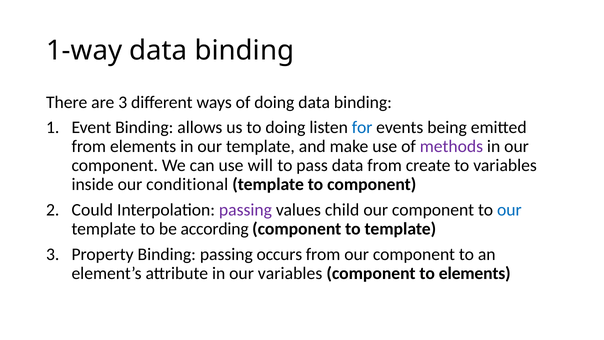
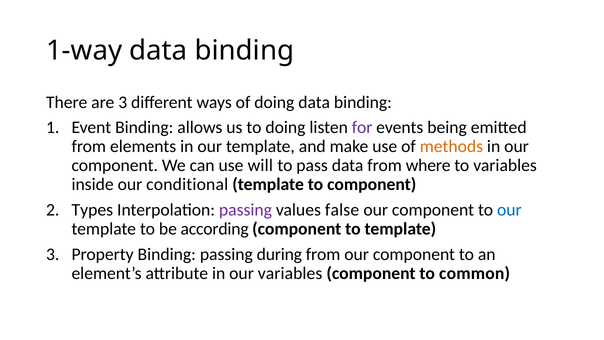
for colour: blue -> purple
methods colour: purple -> orange
create: create -> where
Could: Could -> Types
child: child -> false
occurs: occurs -> during
to elements: elements -> common
